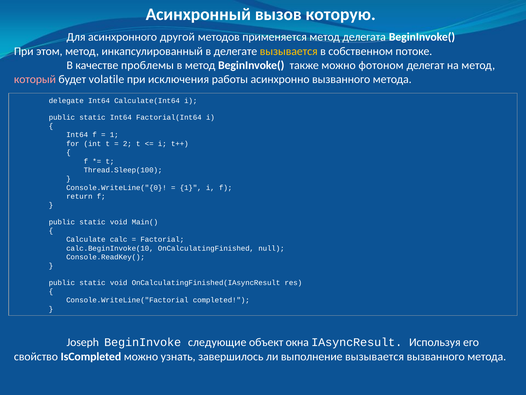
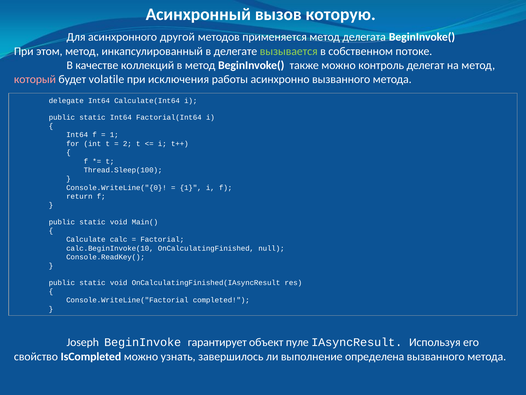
вызывается at (289, 51) colour: yellow -> light green
проблемы: проблемы -> коллекций
фотоном: фотоном -> контроль
следующие: следующие -> гарантирует
окна: окна -> пуле
выполнение вызывается: вызывается -> определена
